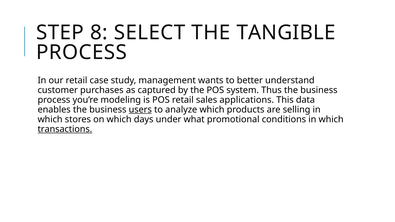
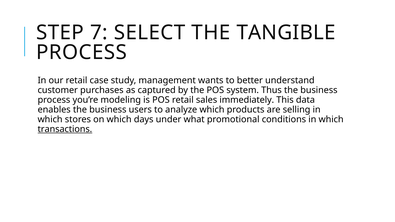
8: 8 -> 7
applications: applications -> immediately
users underline: present -> none
